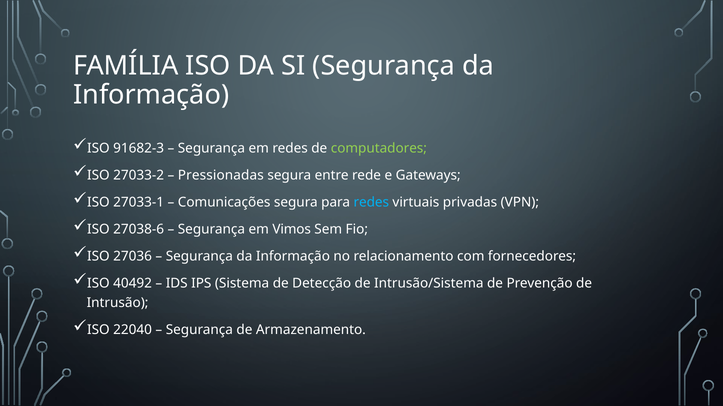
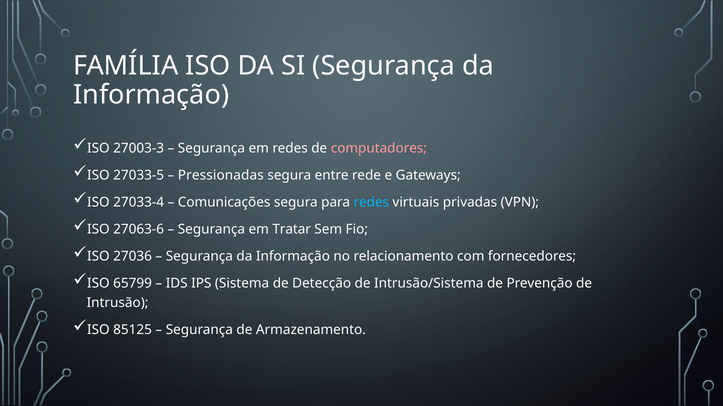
91682-3: 91682-3 -> 27003-3
computadores colour: light green -> pink
27033-2: 27033-2 -> 27033-5
27033-1: 27033-1 -> 27033-4
27038-6: 27038-6 -> 27063-6
Vimos: Vimos -> Tratar
40492: 40492 -> 65799
22040: 22040 -> 85125
